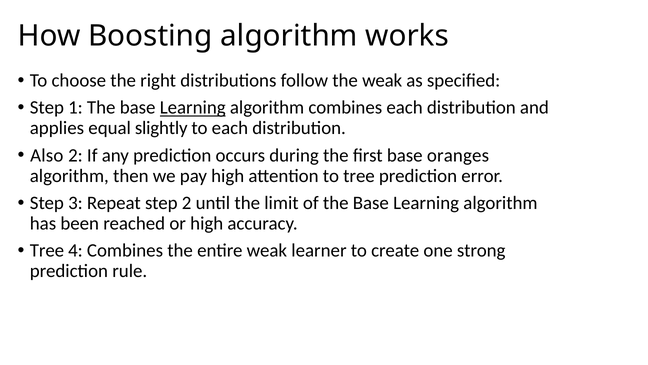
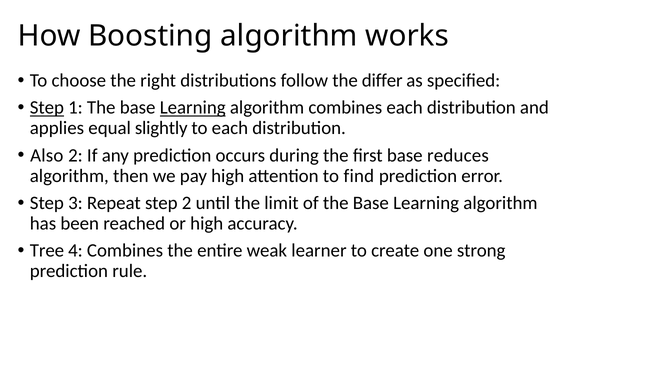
the weak: weak -> differ
Step at (47, 108) underline: none -> present
oranges: oranges -> reduces
to tree: tree -> find
